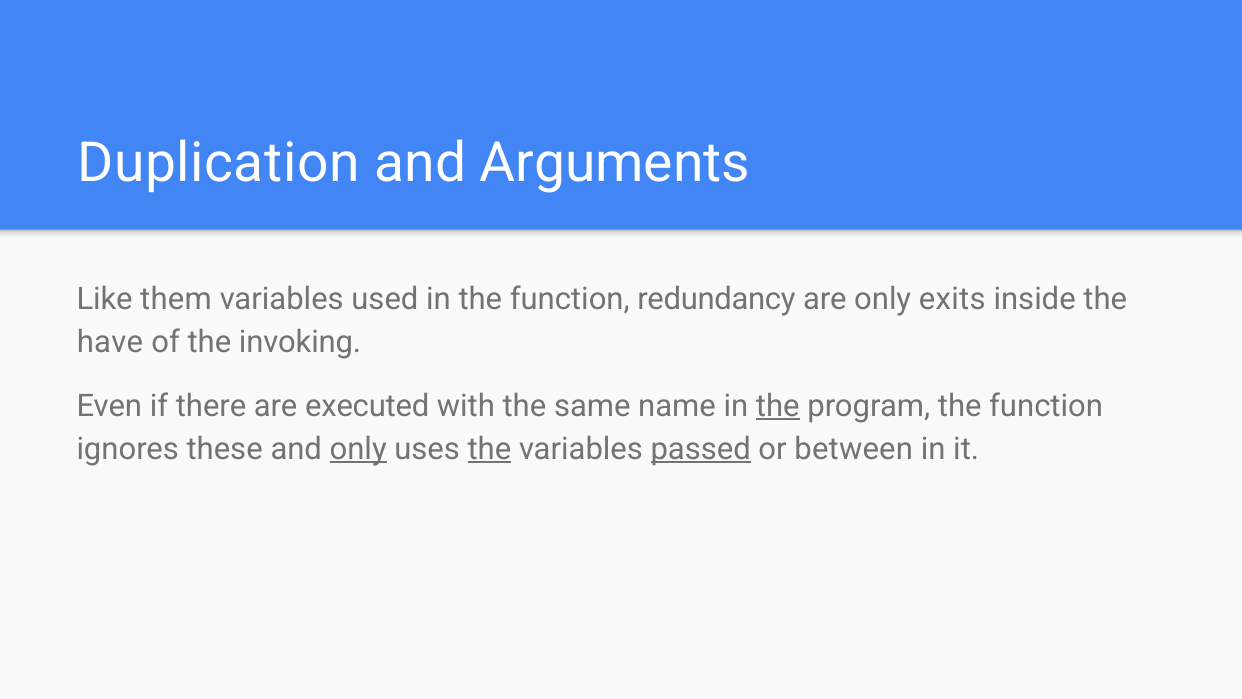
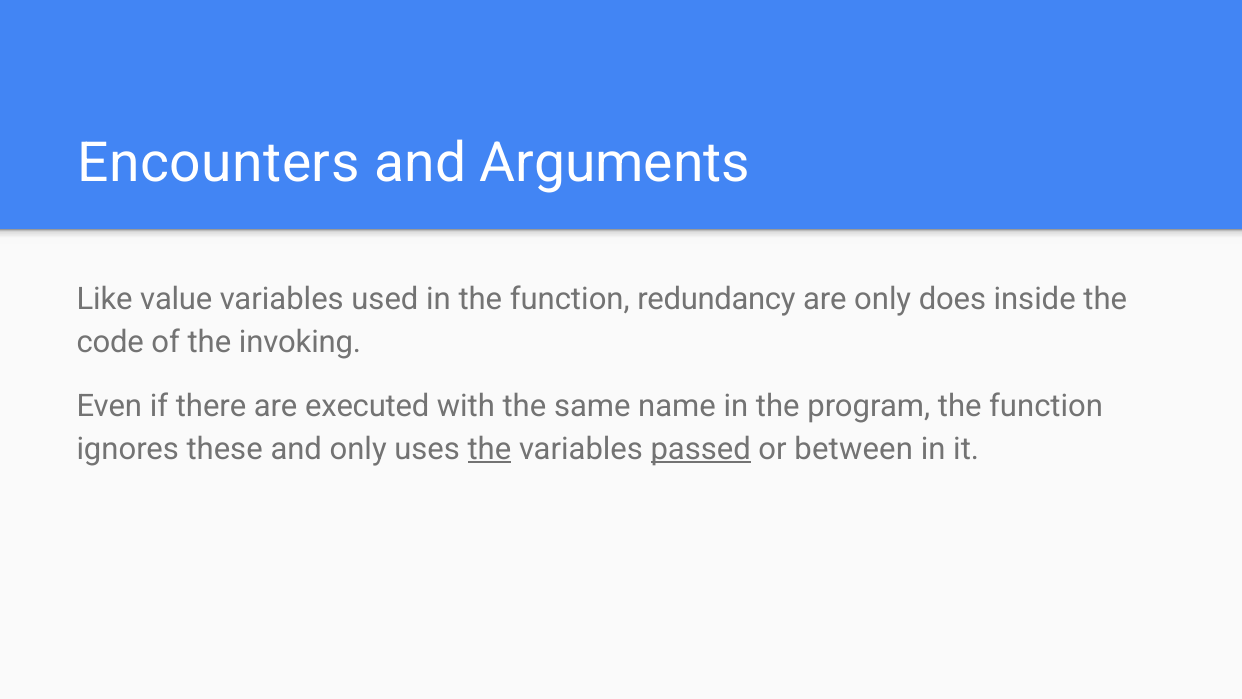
Duplication: Duplication -> Encounters
them: them -> value
exits: exits -> does
have: have -> code
the at (778, 406) underline: present -> none
only at (358, 449) underline: present -> none
